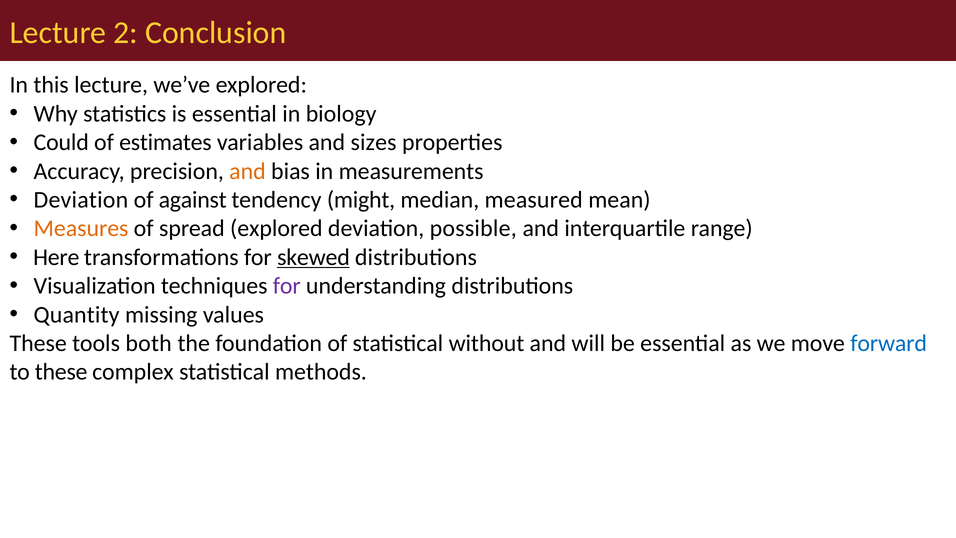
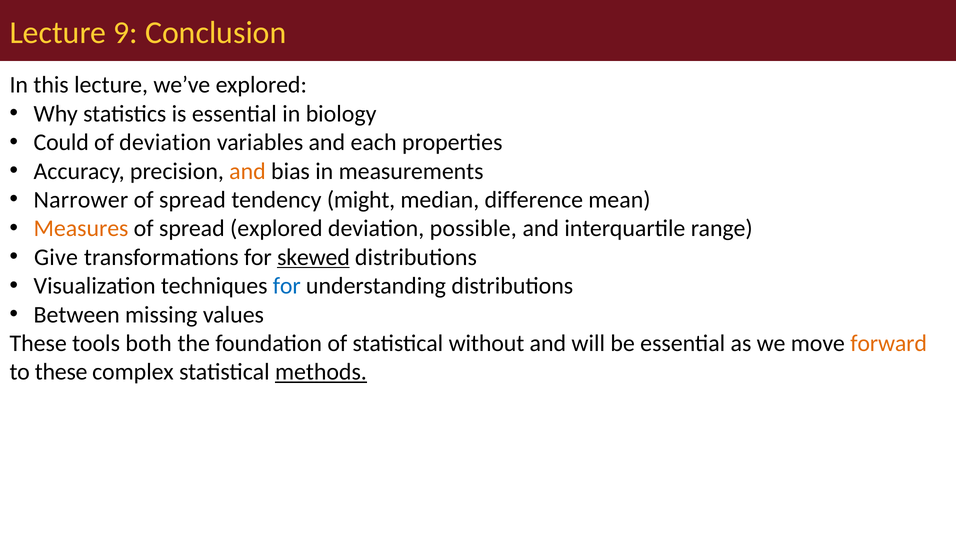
2: 2 -> 9
of estimates: estimates -> deviation
sizes: sizes -> each
Deviation at (81, 200): Deviation -> Narrower
against at (193, 200): against -> spread
measured: measured -> difference
Here: Here -> Give
for at (287, 286) colour: purple -> blue
Quantity: Quantity -> Between
forward colour: blue -> orange
methods underline: none -> present
